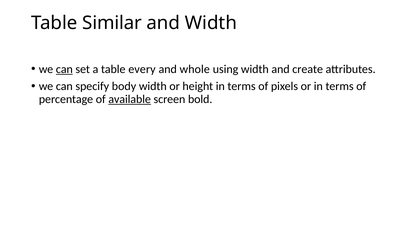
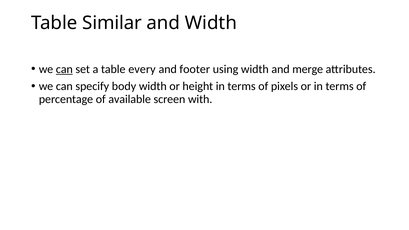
whole: whole -> footer
create: create -> merge
available underline: present -> none
bold: bold -> with
